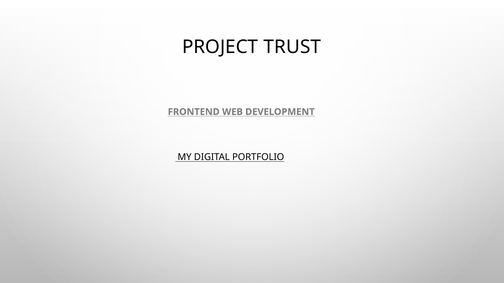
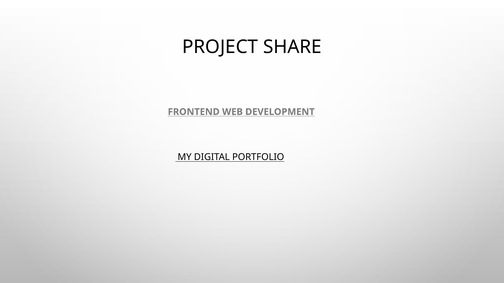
TRUST: TRUST -> SHARE
